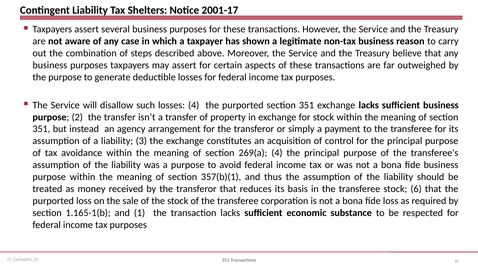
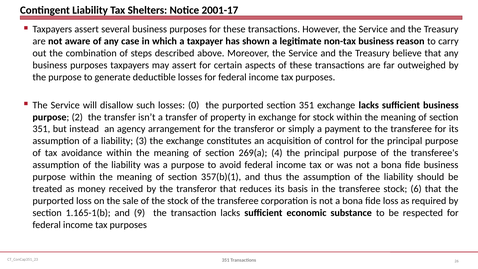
losses 4: 4 -> 0
1: 1 -> 9
